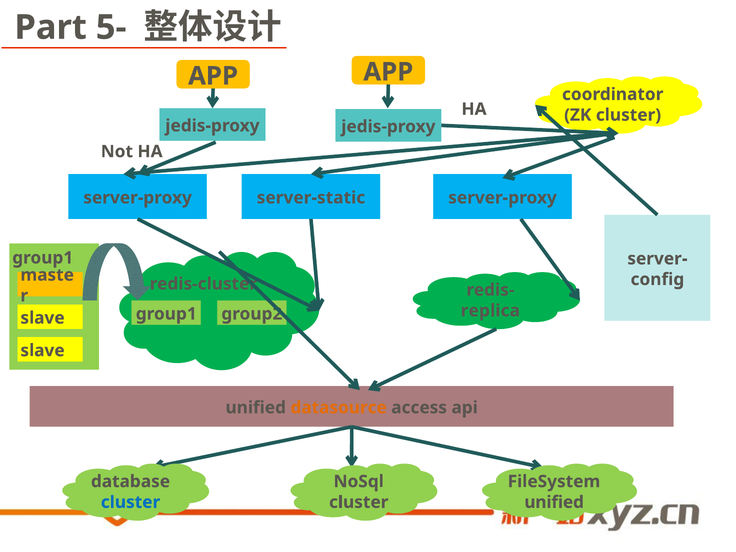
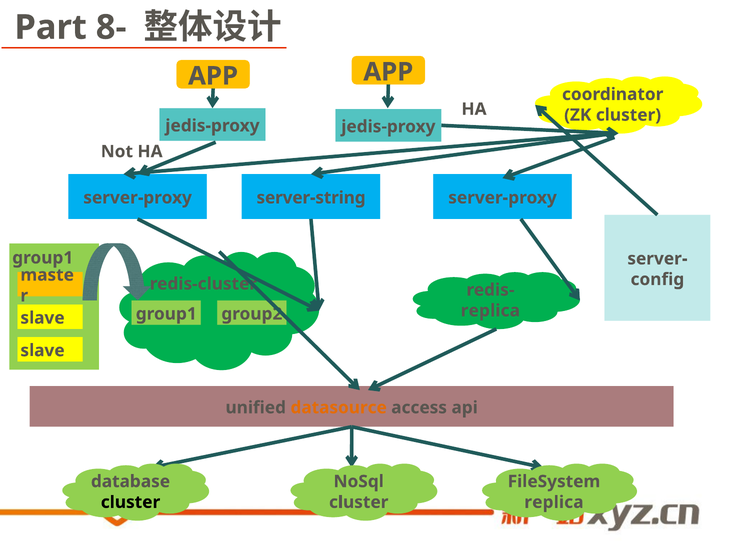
5-: 5- -> 8-
server-static: server-static -> server-string
cluster at (131, 502) colour: blue -> black
unified at (554, 502): unified -> replica
